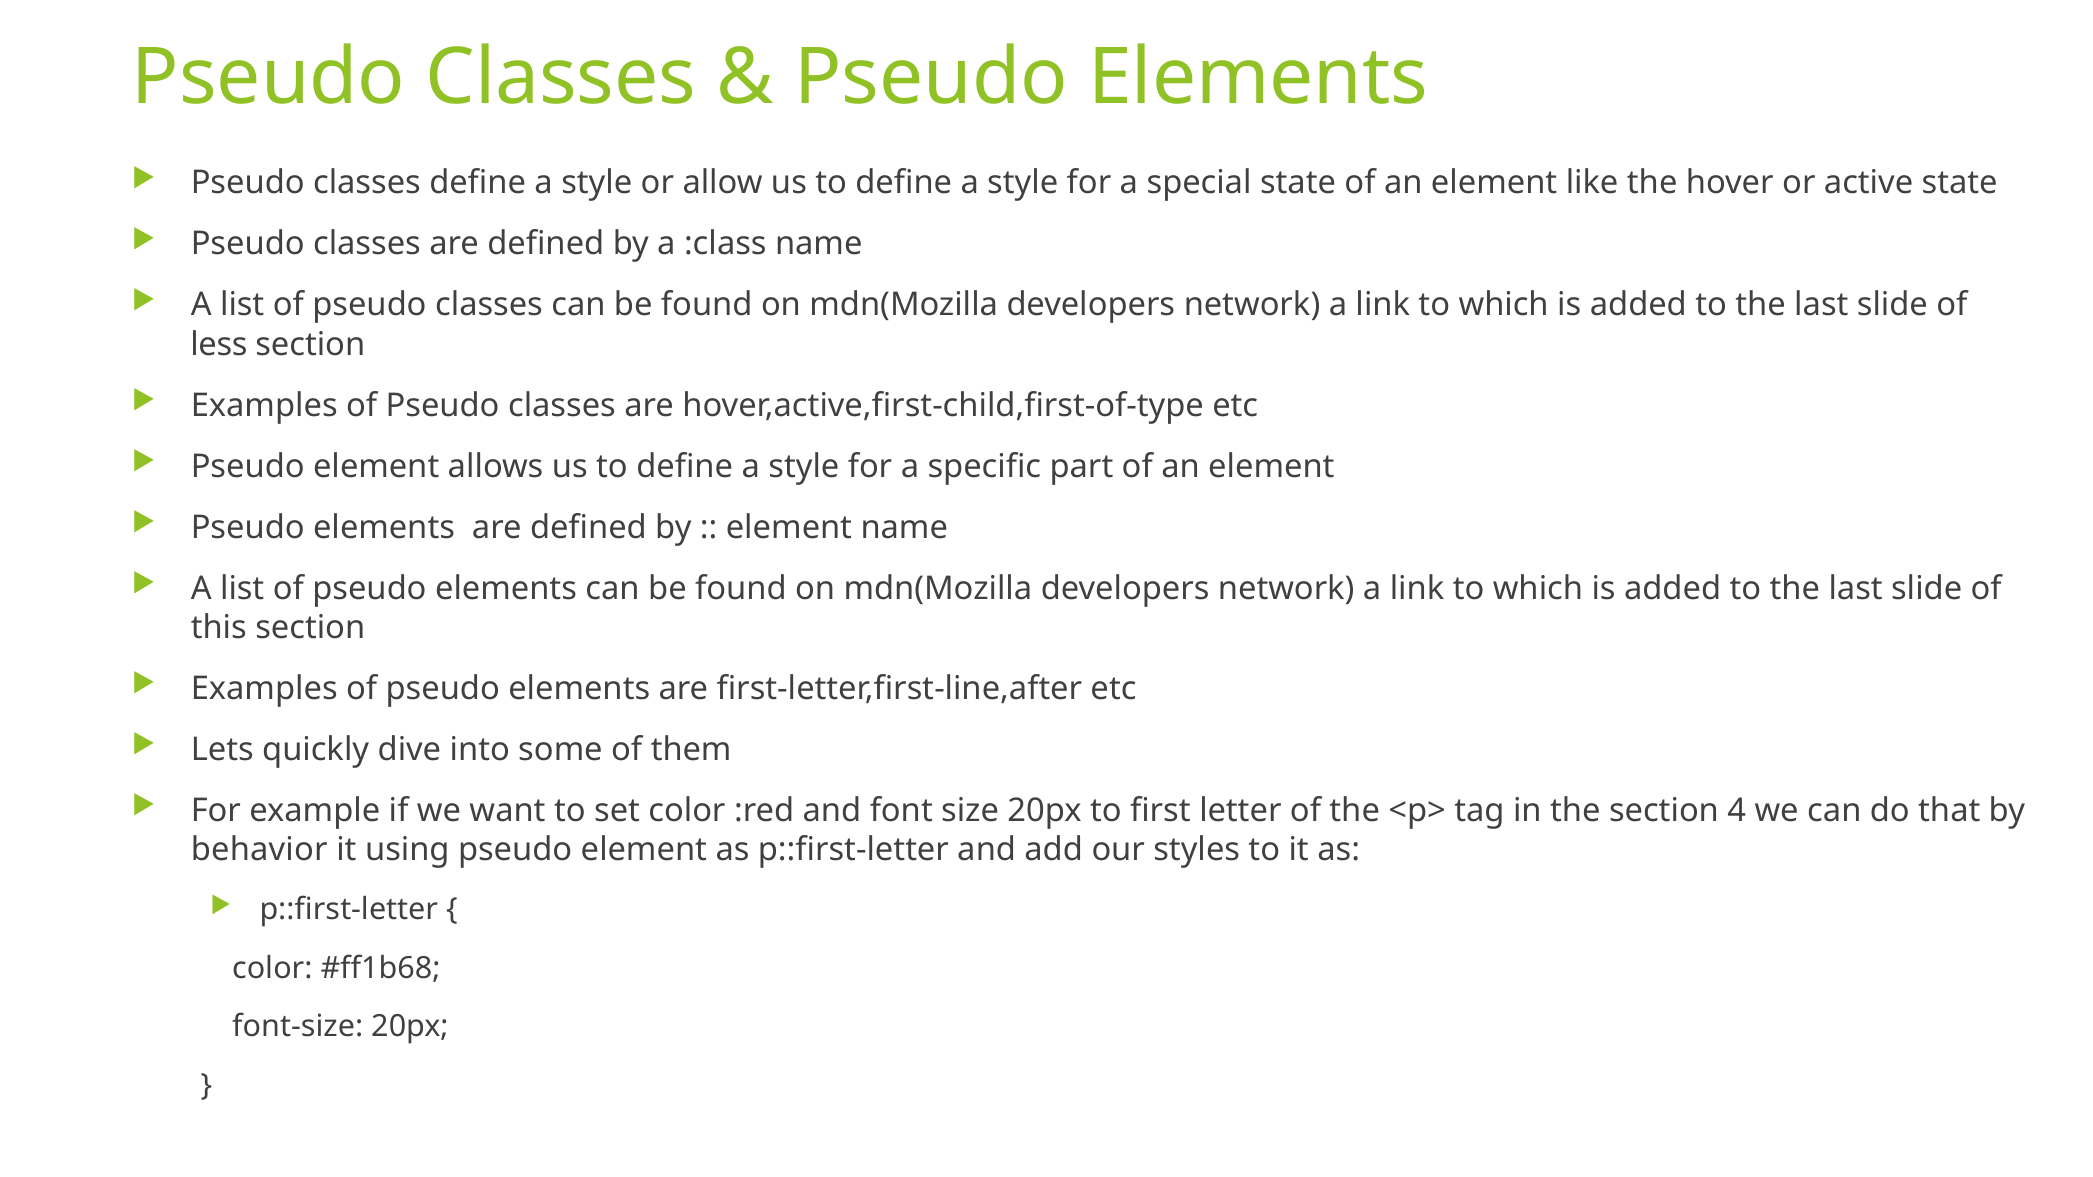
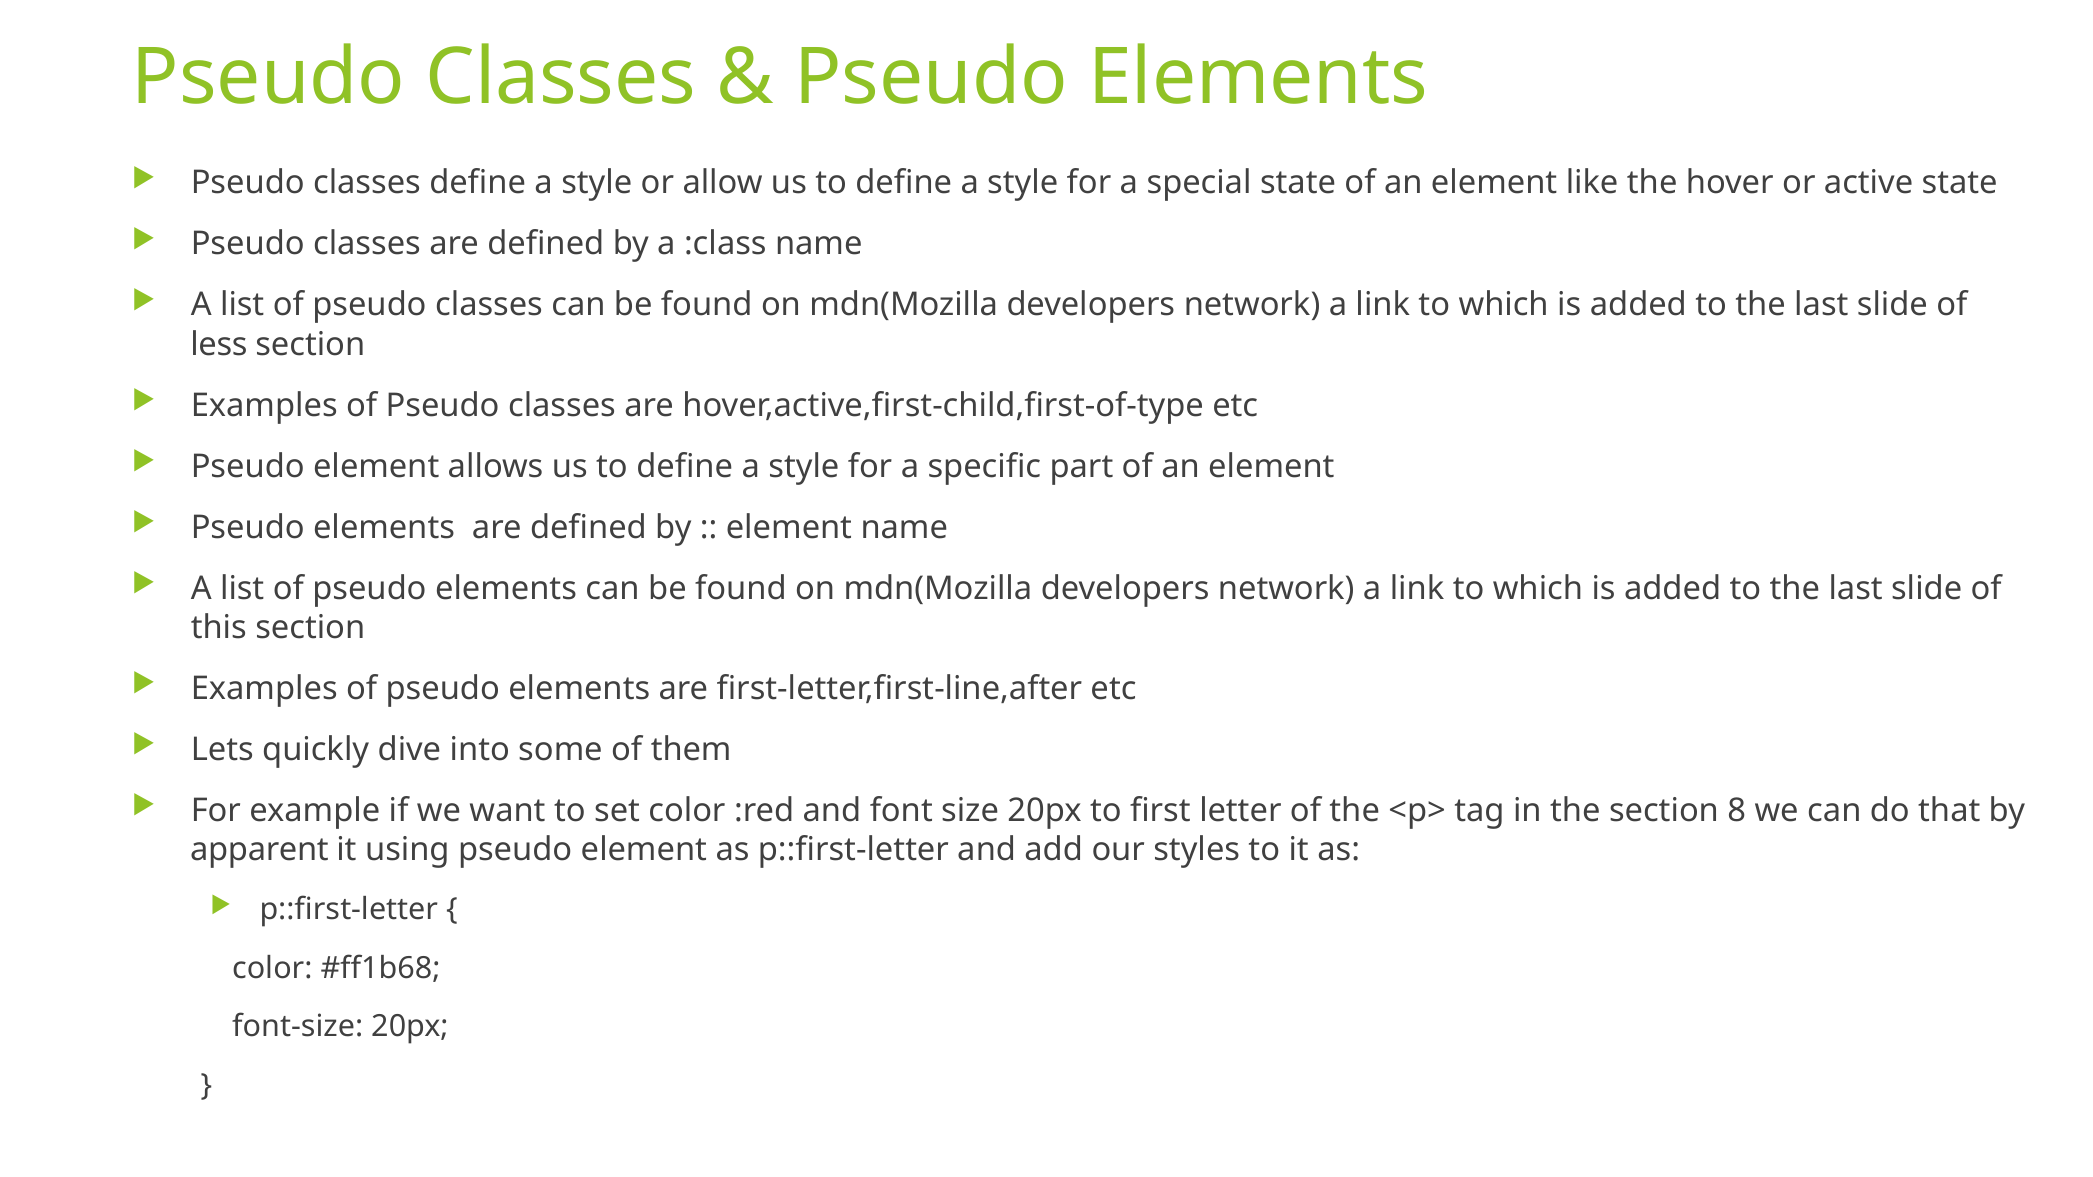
4: 4 -> 8
behavior: behavior -> apparent
